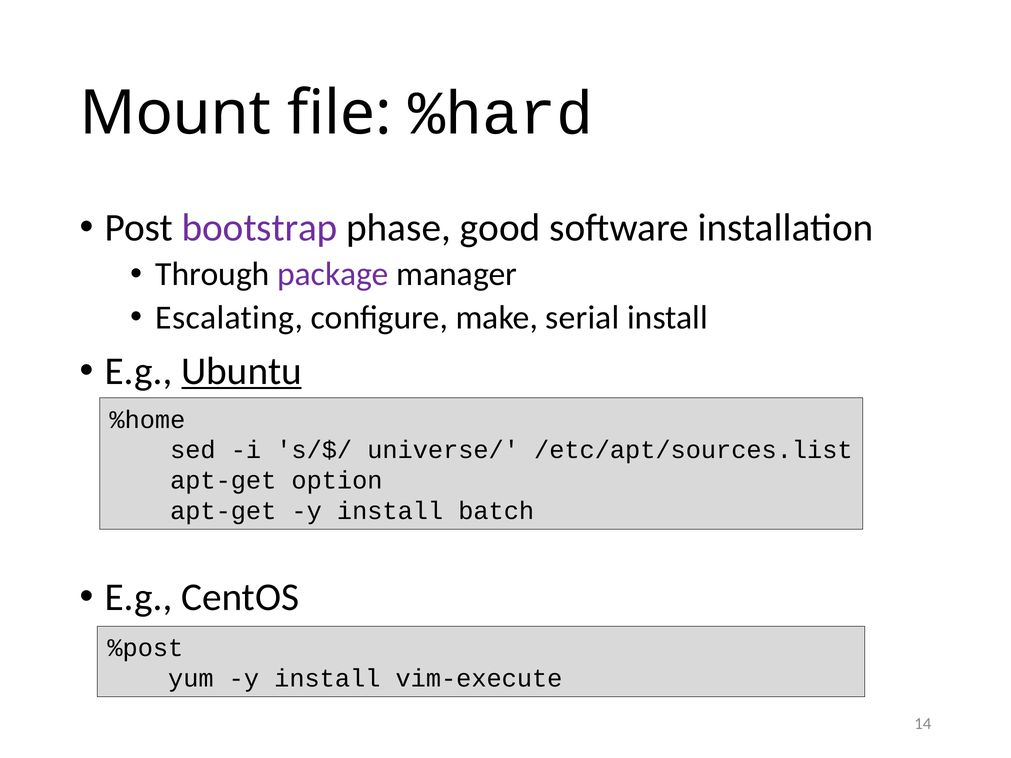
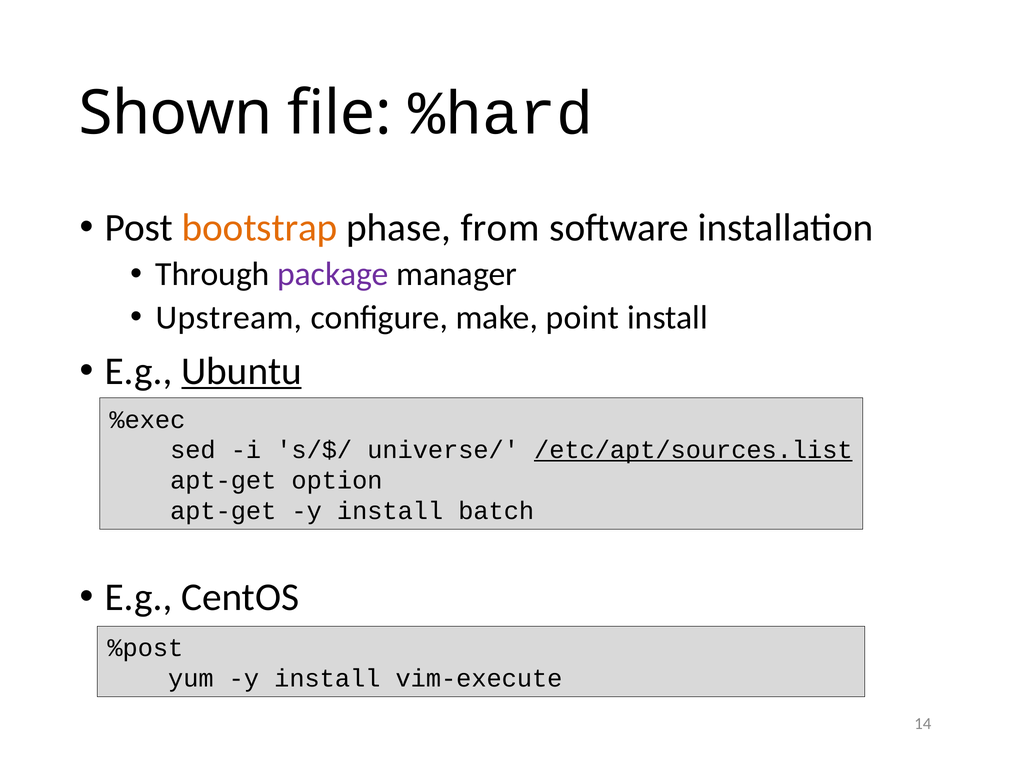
Mount: Mount -> Shown
bootstrap colour: purple -> orange
good: good -> from
Escalating: Escalating -> Upstream
serial: serial -> point
%home: %home -> %exec
/etc/apt/sources.list underline: none -> present
